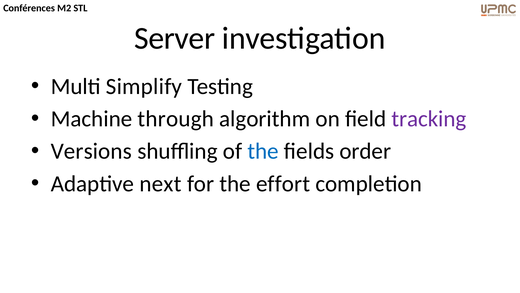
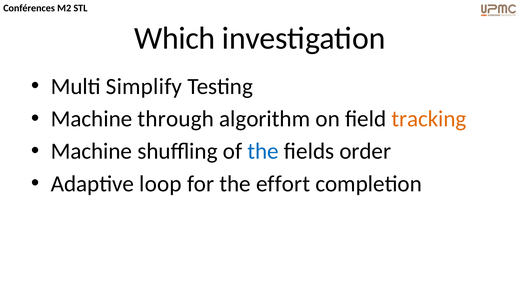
Server: Server -> Which
tracking colour: purple -> orange
Versions at (91, 151): Versions -> Machine
next: next -> loop
